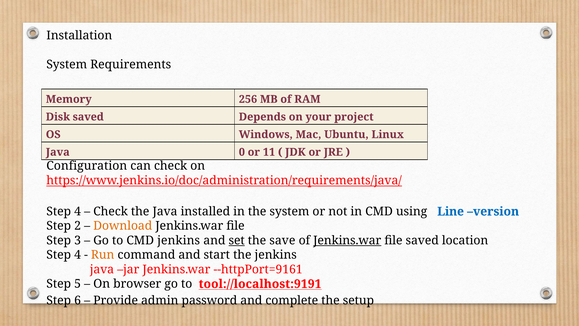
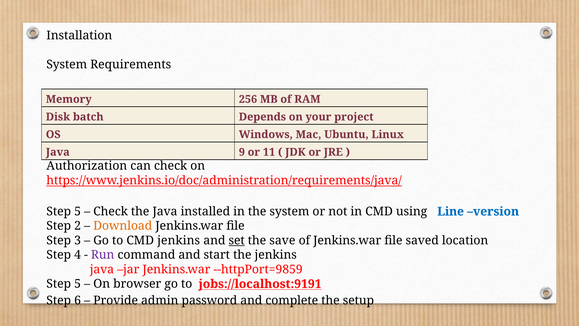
Disk saved: saved -> batch
0: 0 -> 9
Configuration: Configuration -> Authorization
4 at (78, 211): 4 -> 5
Jenkins.war at (347, 240) underline: present -> none
Run colour: orange -> purple
--httpPort=9161: --httpPort=9161 -> --httpPort=9859
tool://localhost:9191: tool://localhost:9191 -> jobs://localhost:9191
